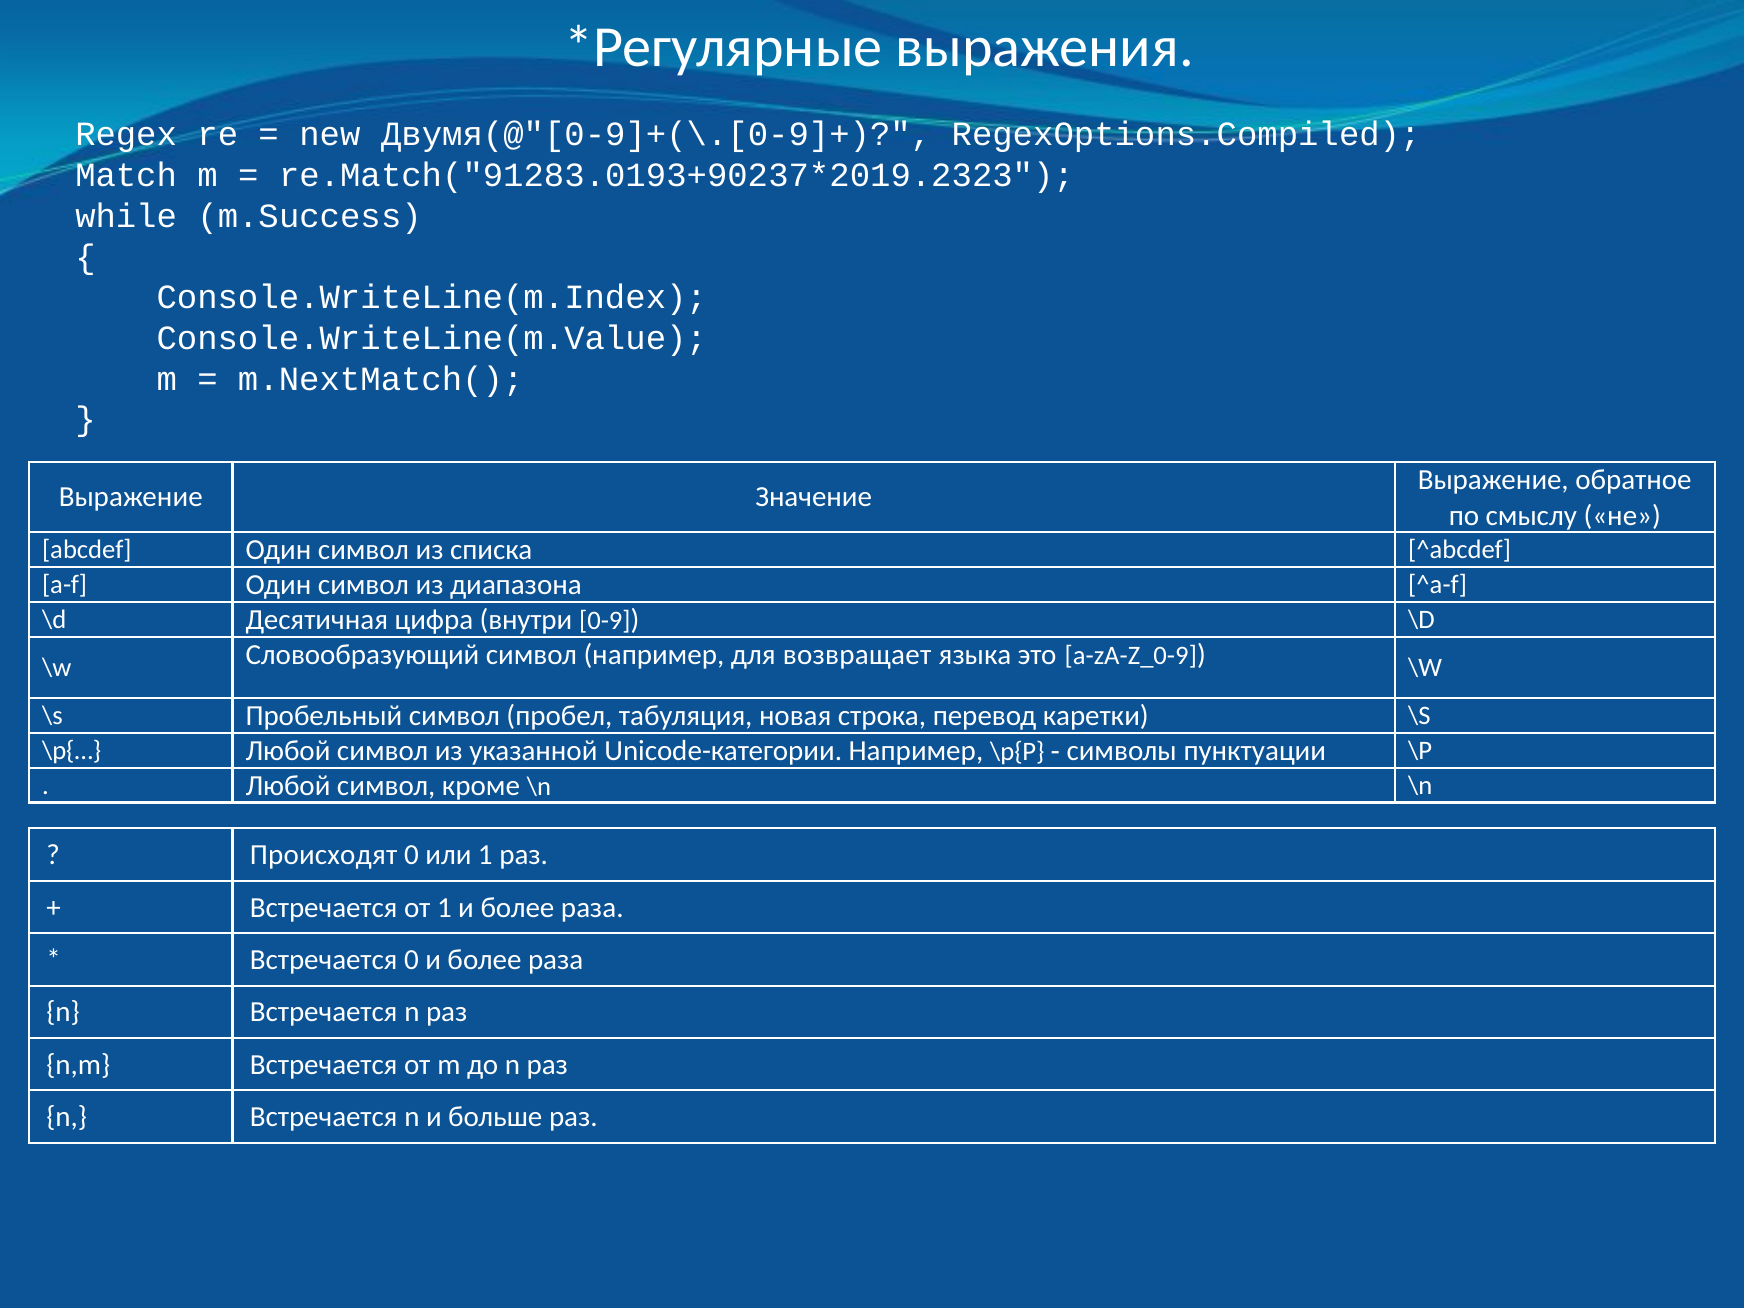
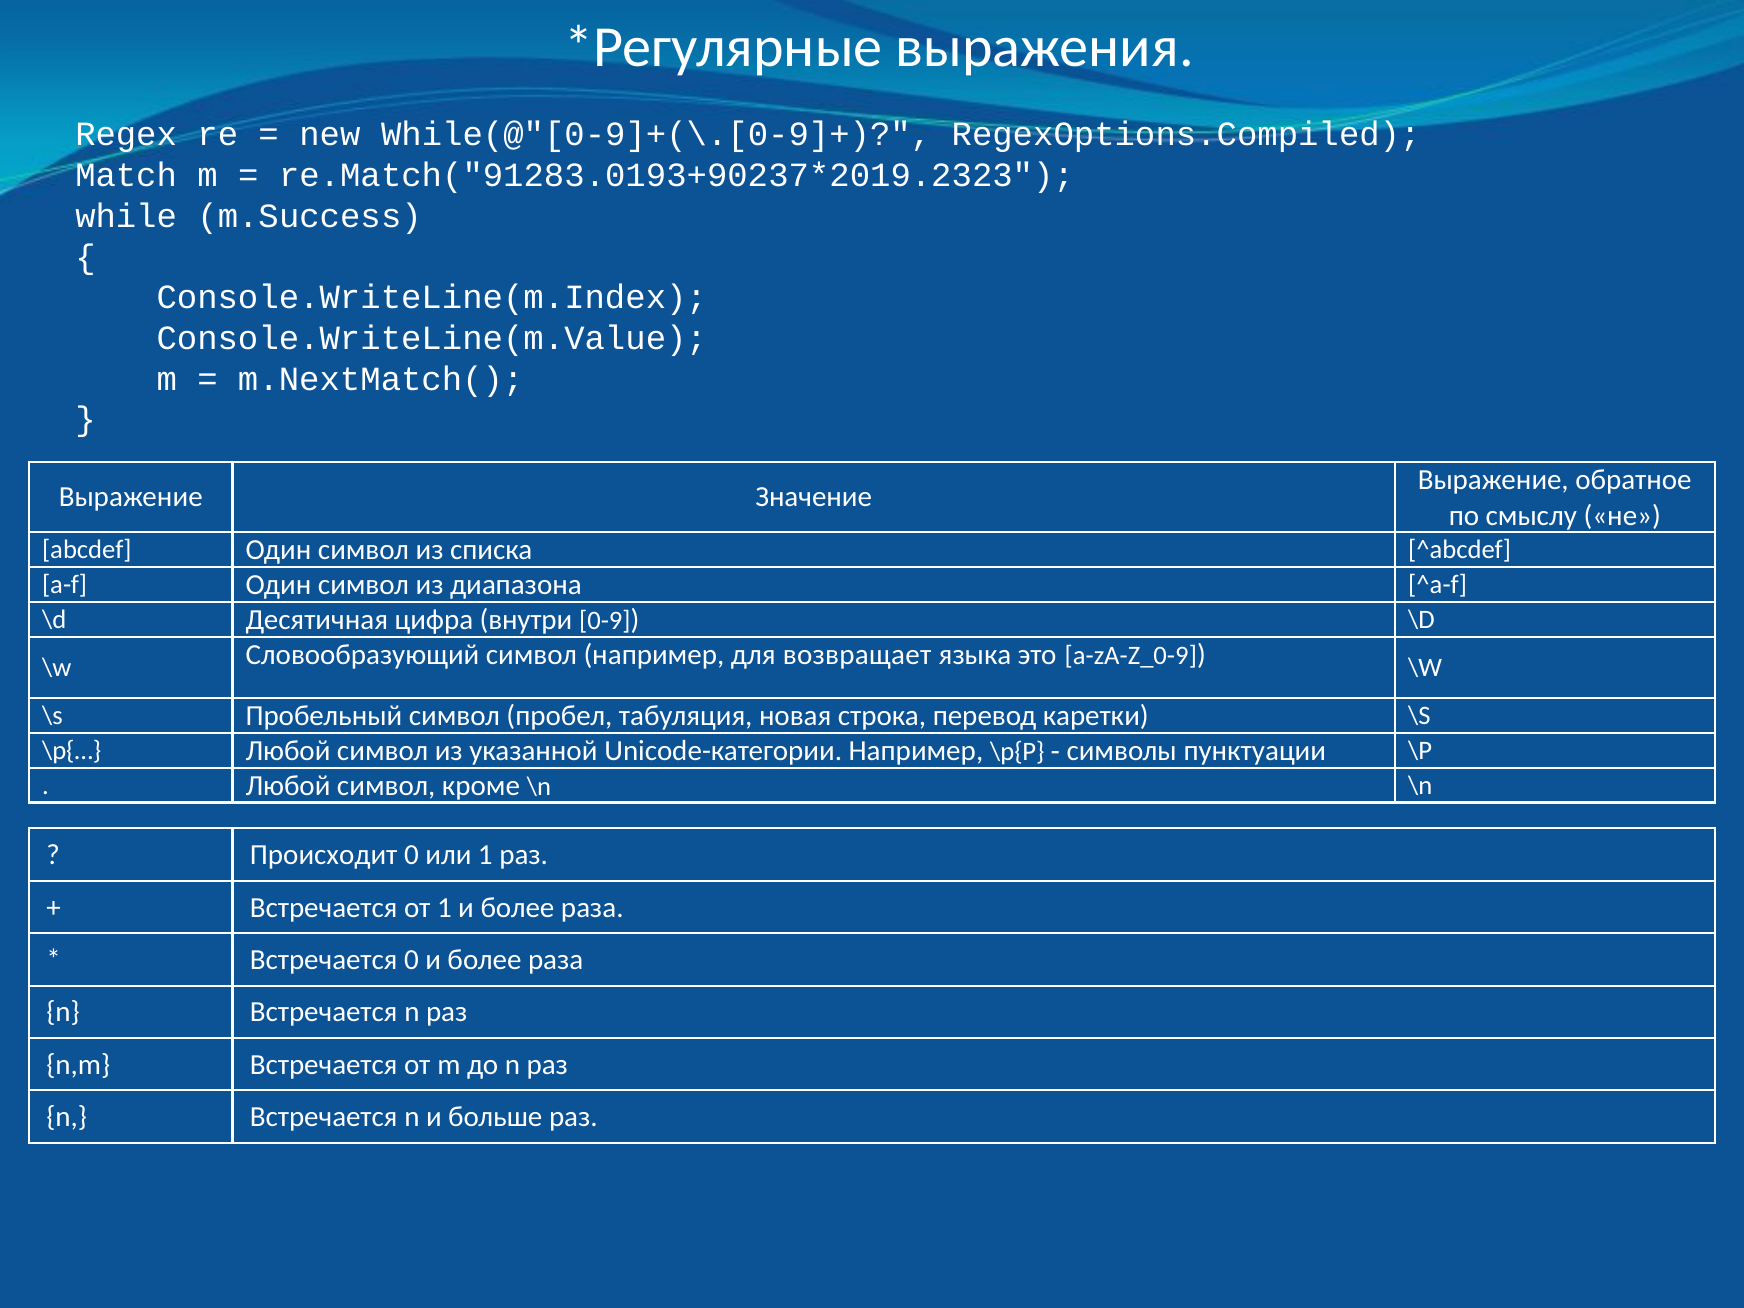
Двумя(@"[0-9]+(\.[0-9]+: Двумя(@"[0-9]+(\.[0-9]+ -> While(@"[0-9]+(\.[0-9]+
Происходят: Происходят -> Происходит
